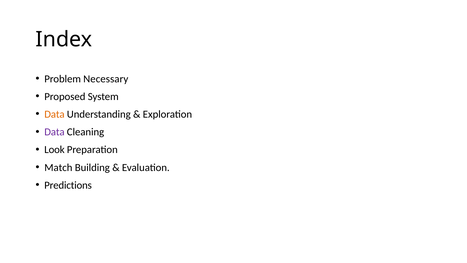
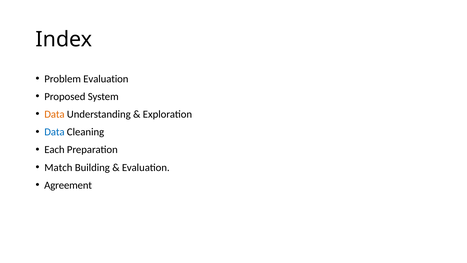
Problem Necessary: Necessary -> Evaluation
Data at (54, 132) colour: purple -> blue
Look: Look -> Each
Predictions: Predictions -> Agreement
